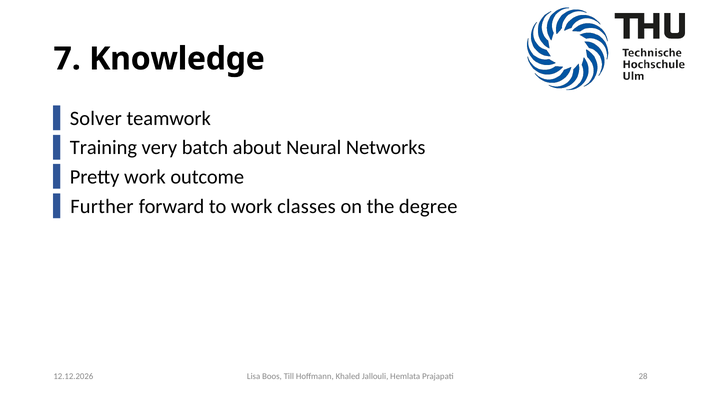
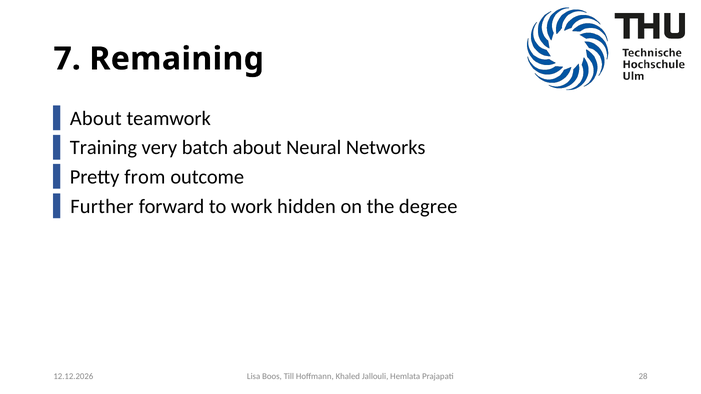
Knowledge: Knowledge -> Remaining
Solver at (96, 118): Solver -> About
Pretty work: work -> from
classes: classes -> hidden
